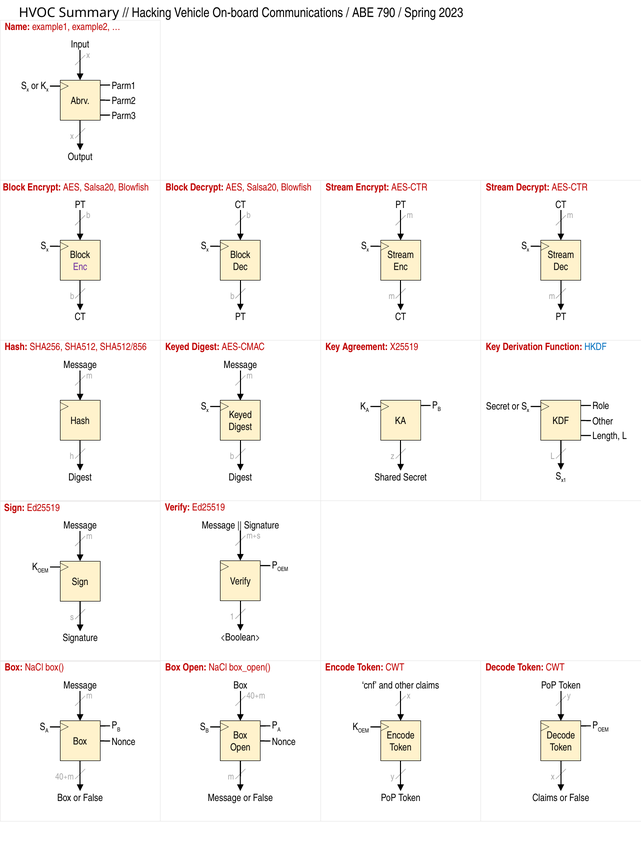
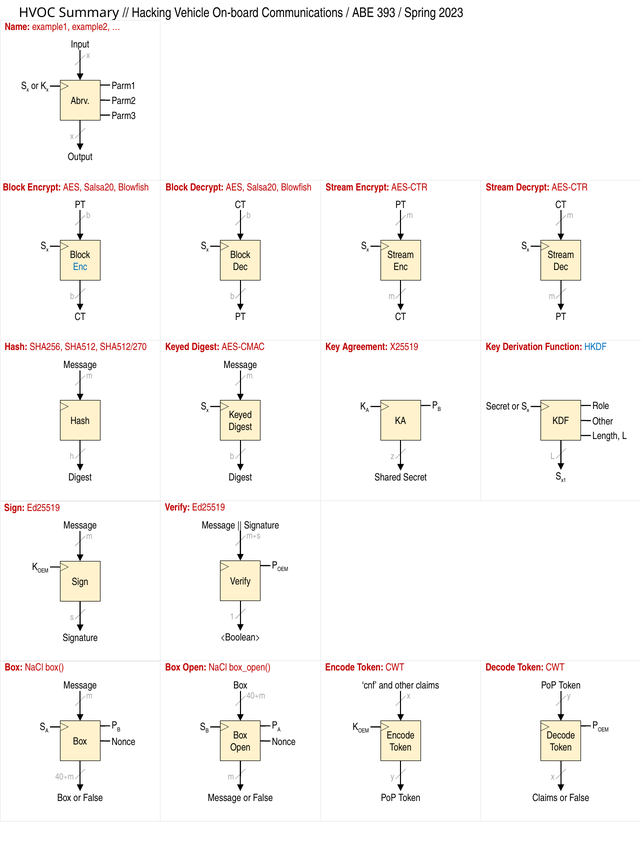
790: 790 -> 393
Enc at (80, 267) colour: purple -> blue
SHA512/856: SHA512/856 -> SHA512/270
